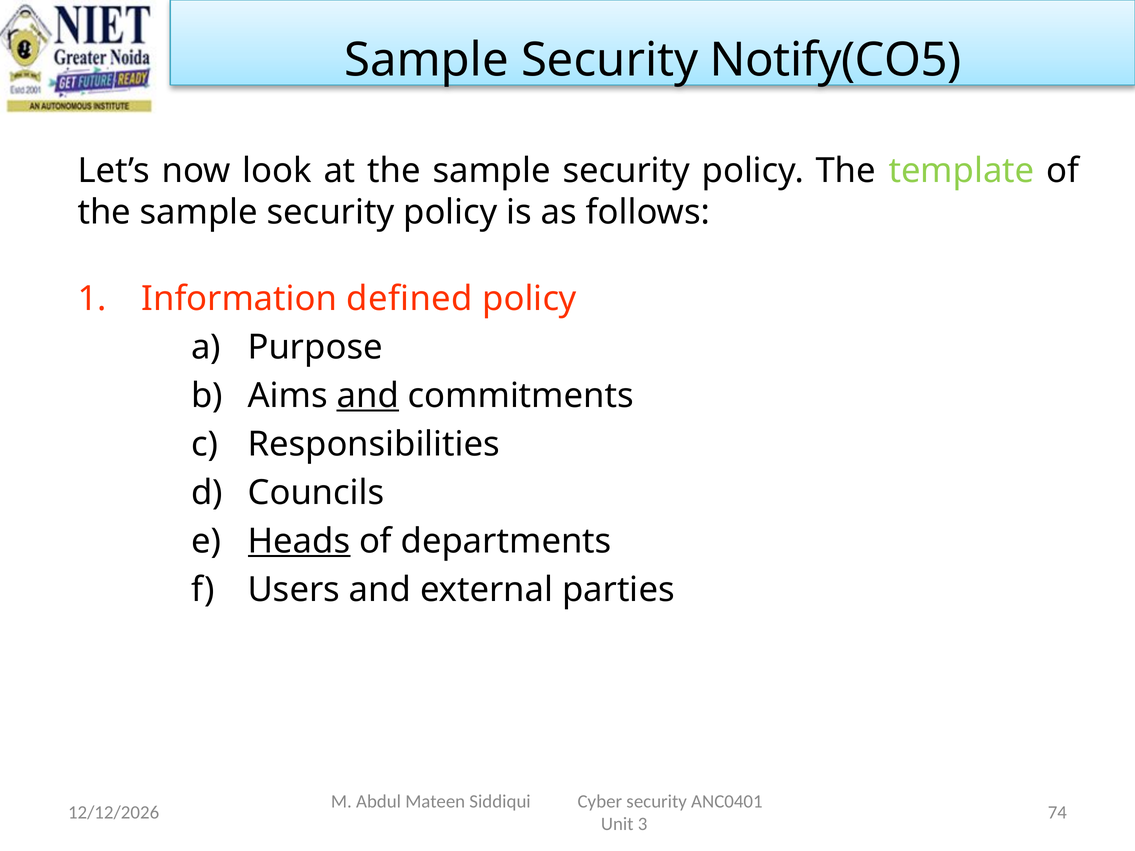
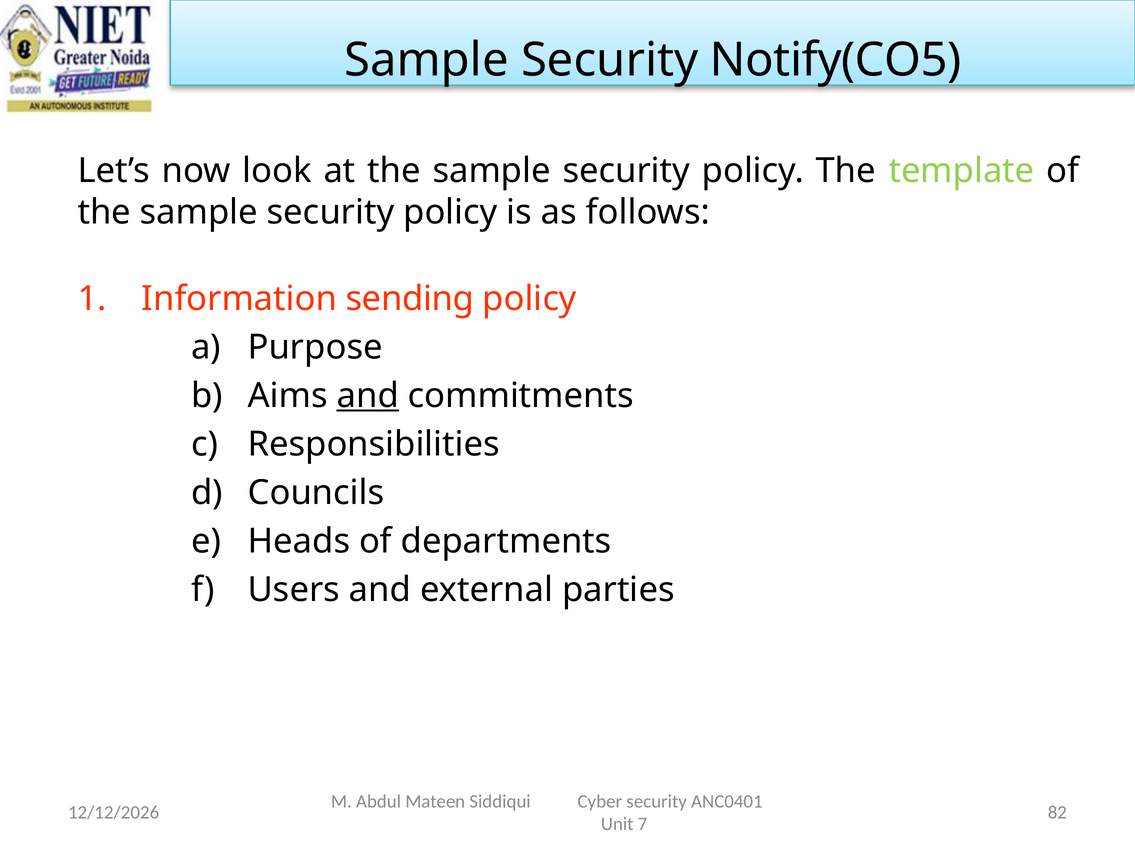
defined: defined -> sending
Heads underline: present -> none
74: 74 -> 82
3: 3 -> 7
